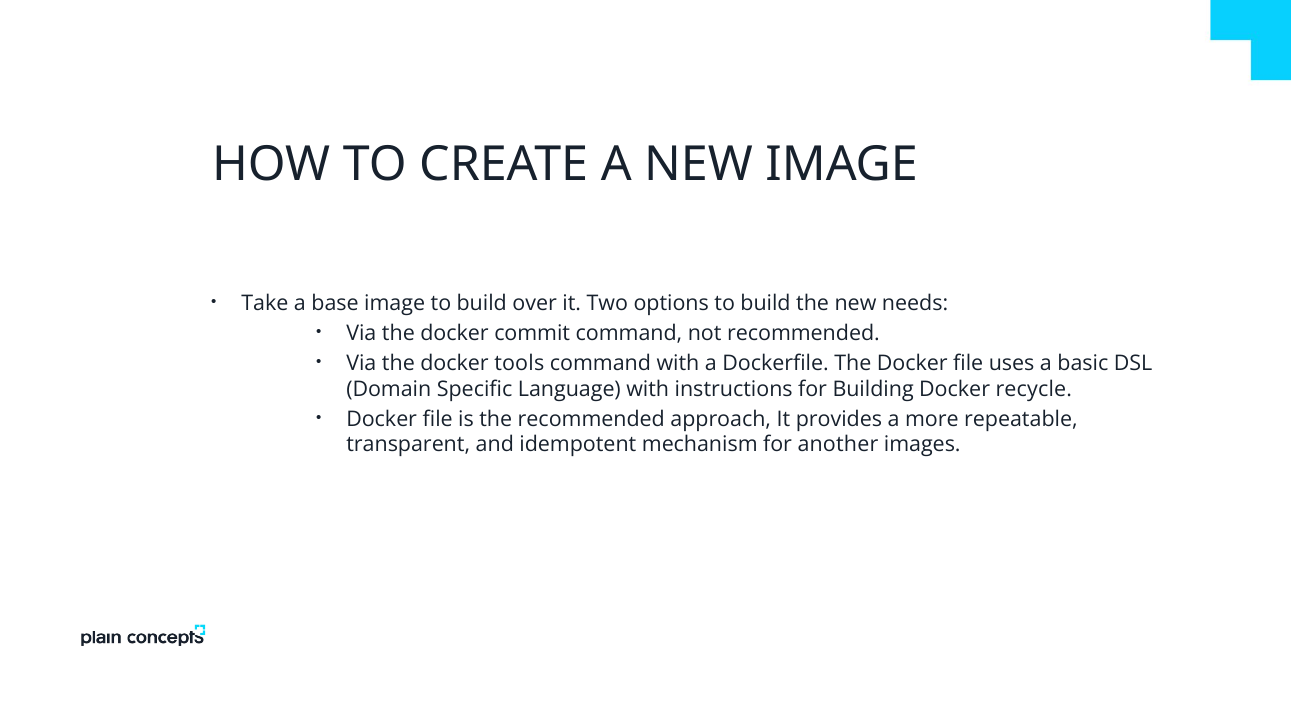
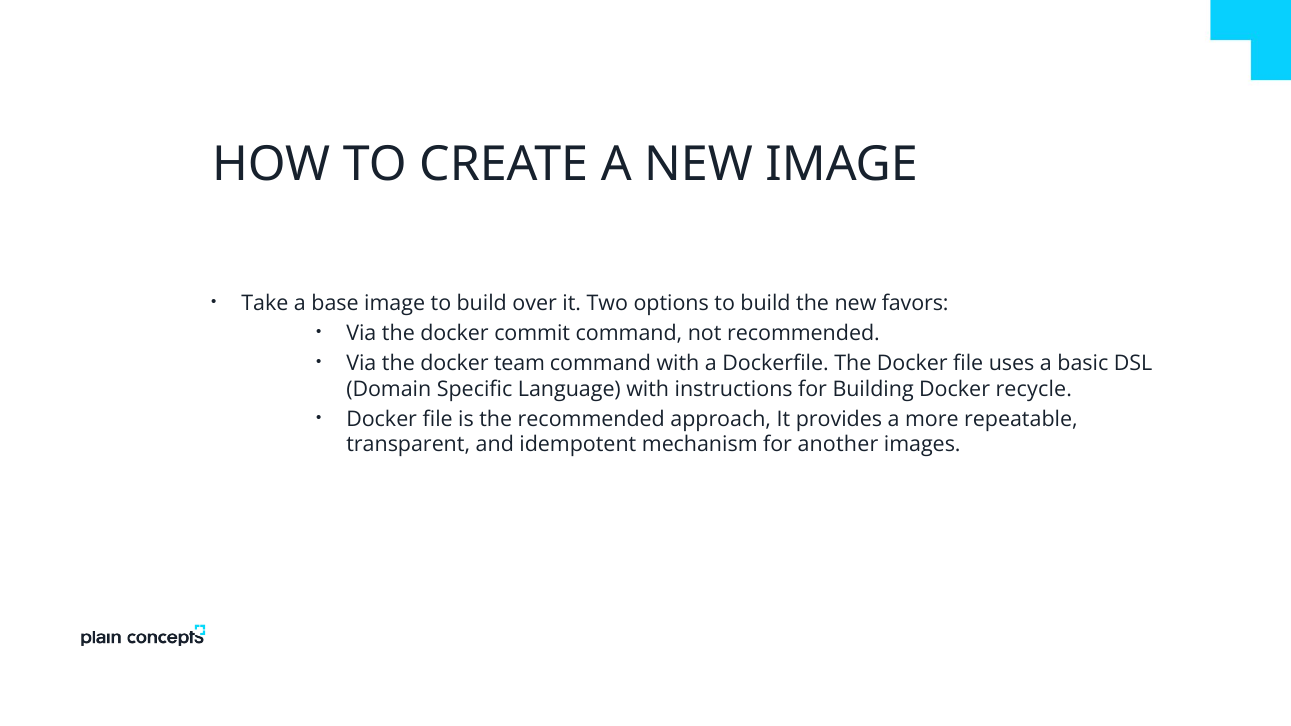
needs: needs -> favors
tools: tools -> team
